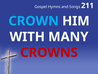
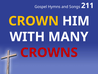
CROWN colour: light blue -> yellow
